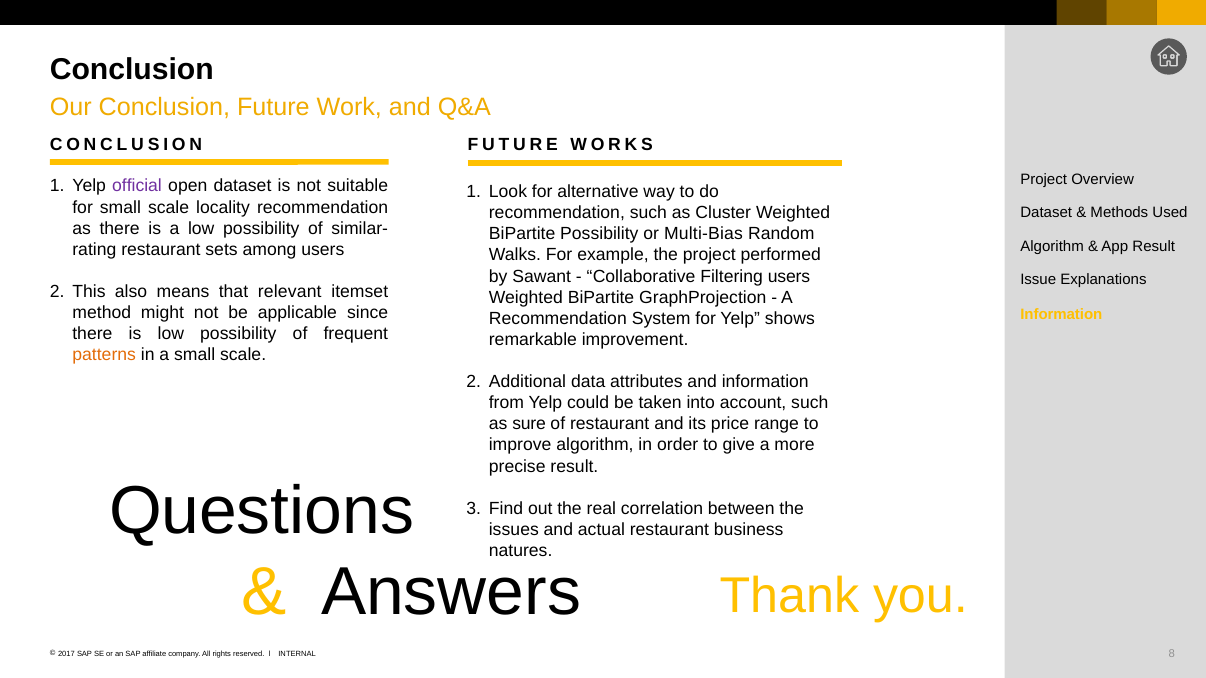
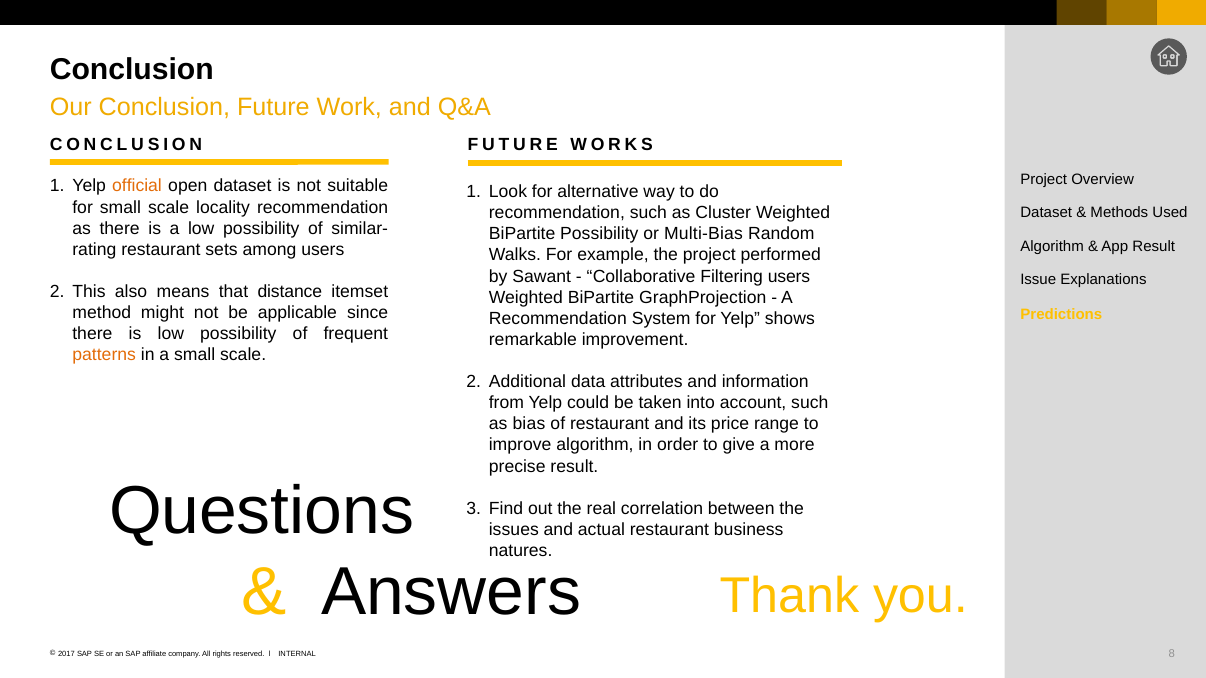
official colour: purple -> orange
relevant: relevant -> distance
Information at (1061, 315): Information -> Predictions
sure: sure -> bias
